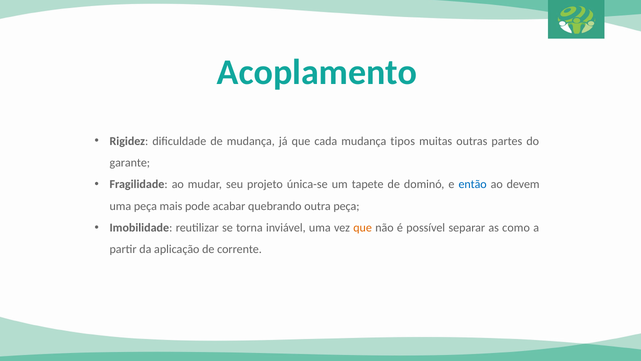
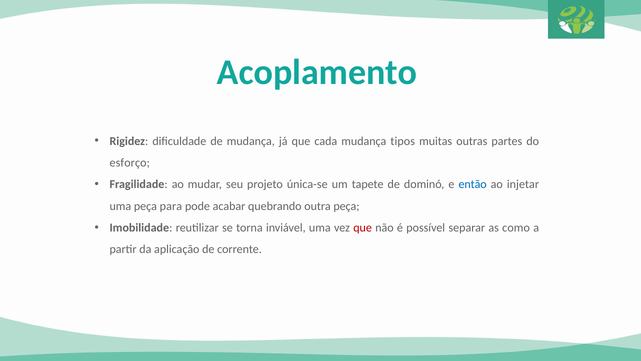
garante: garante -> esforço
devem: devem -> injetar
mais: mais -> para
que at (363, 227) colour: orange -> red
